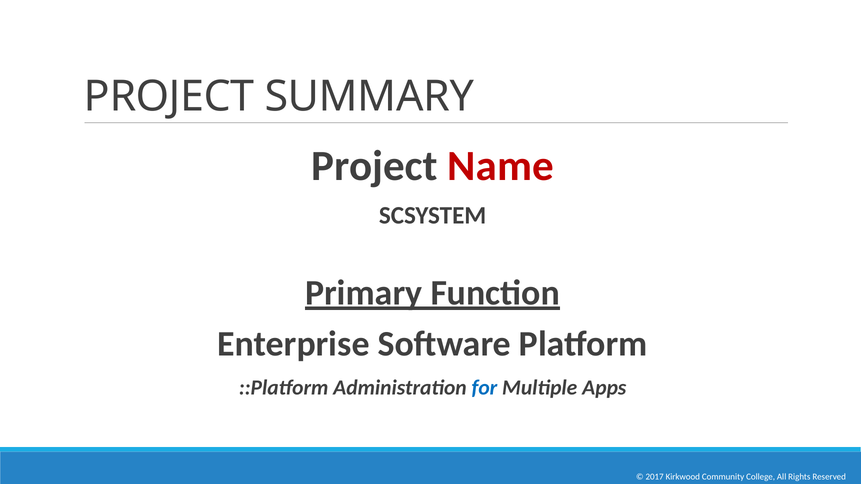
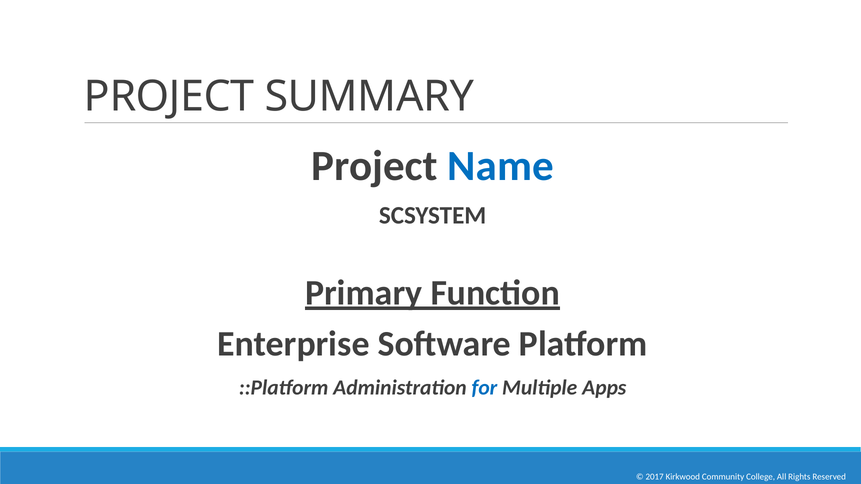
Name colour: red -> blue
